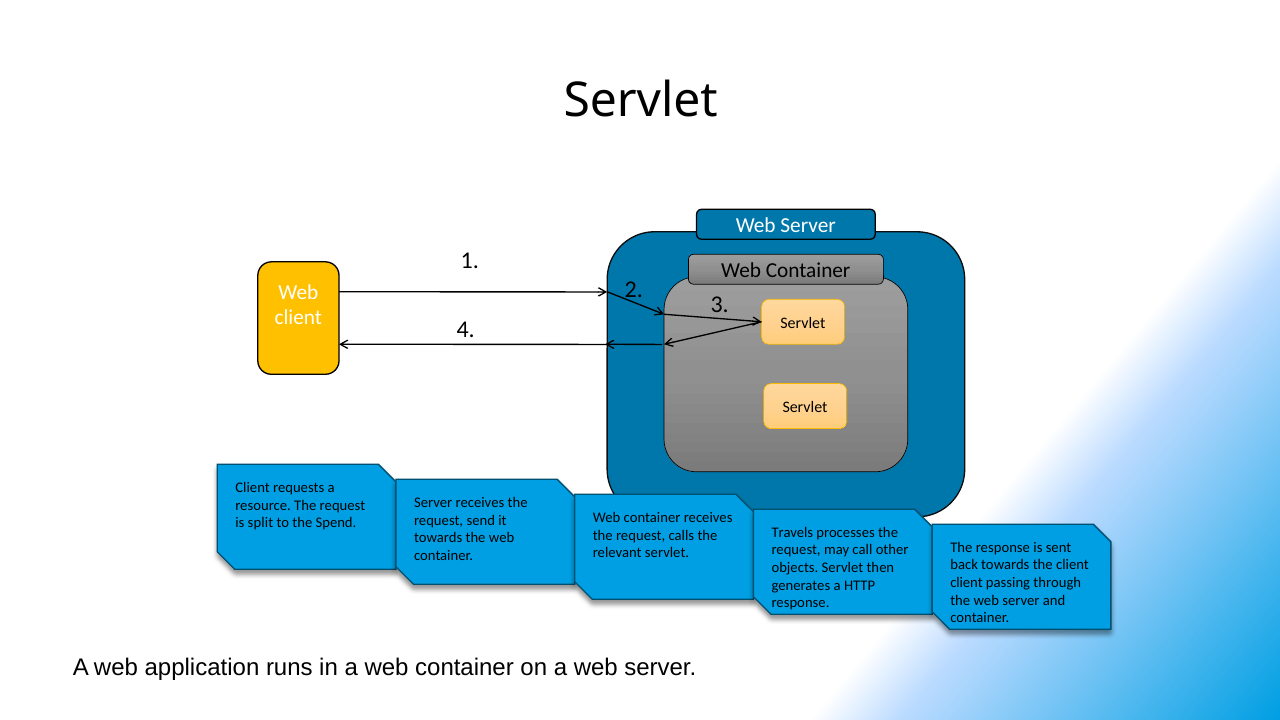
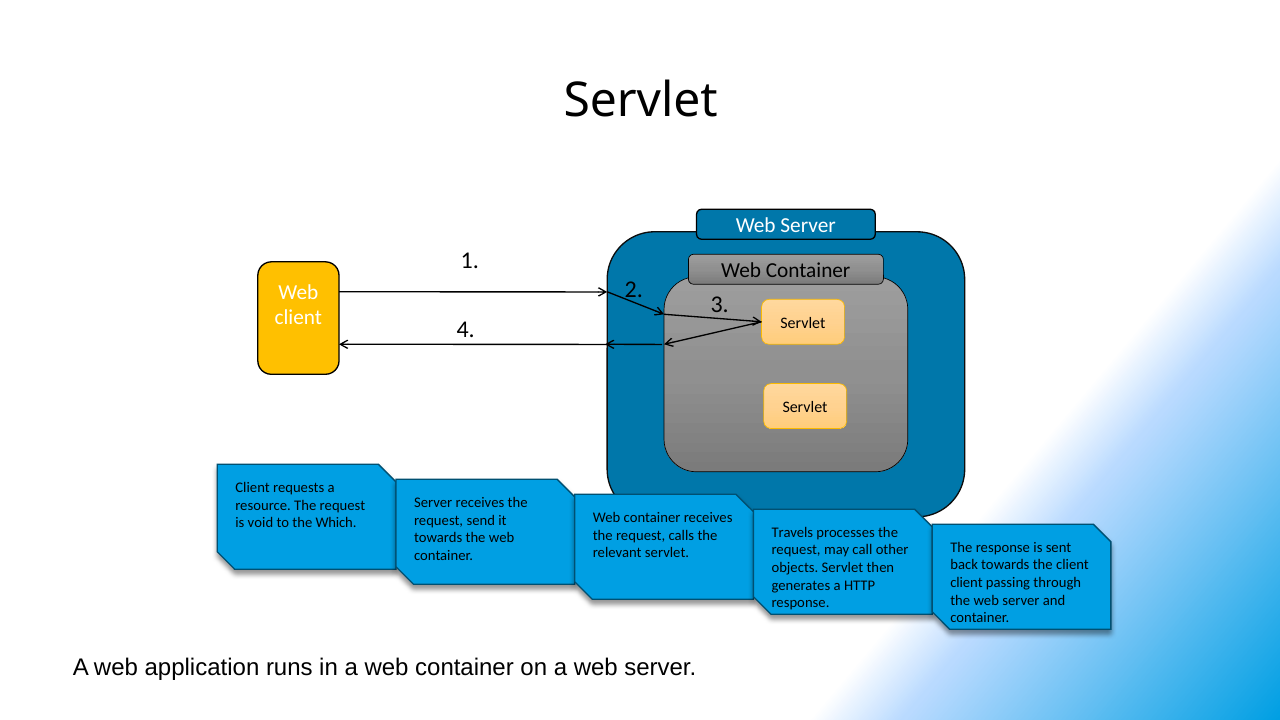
split: split -> void
Spend: Spend -> Which
